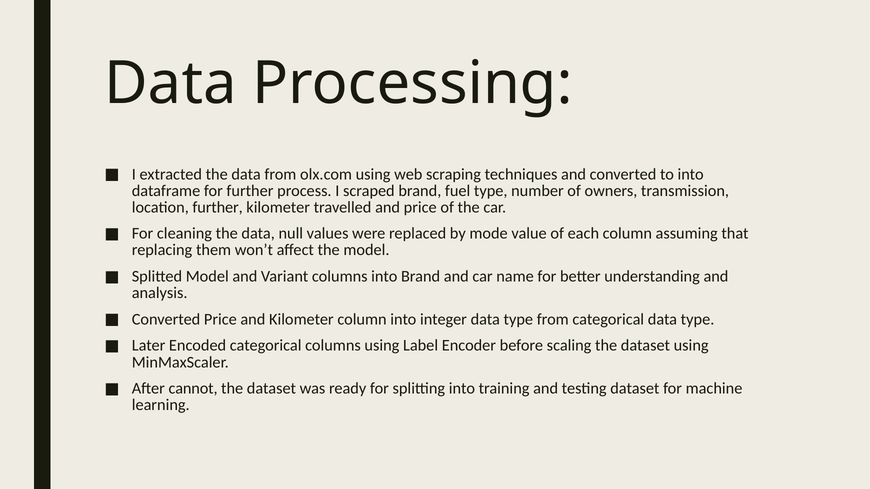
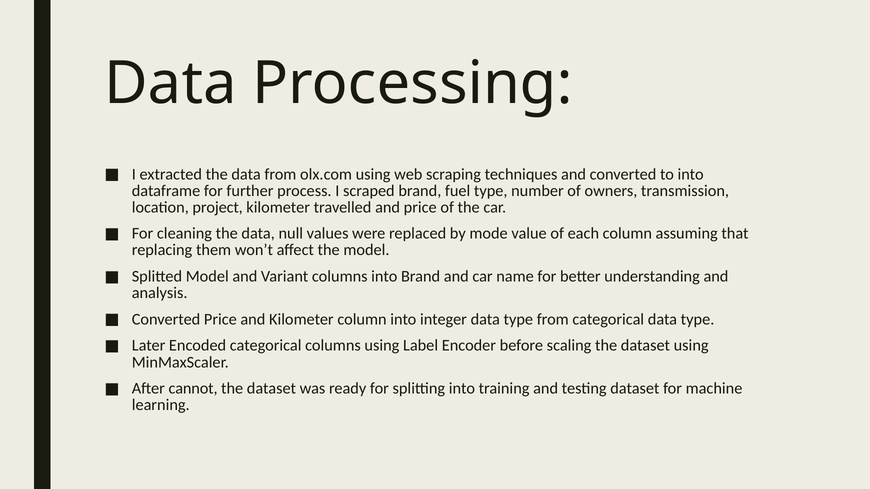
location further: further -> project
